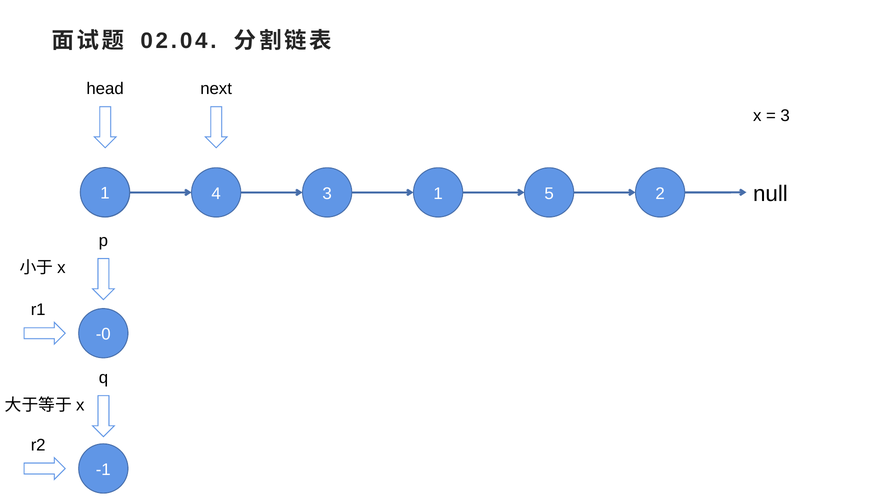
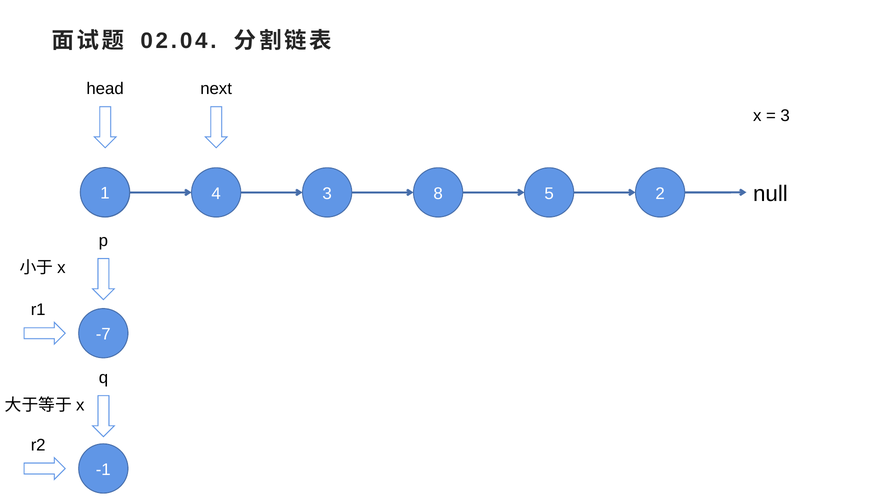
3 1: 1 -> 8
-0: -0 -> -7
